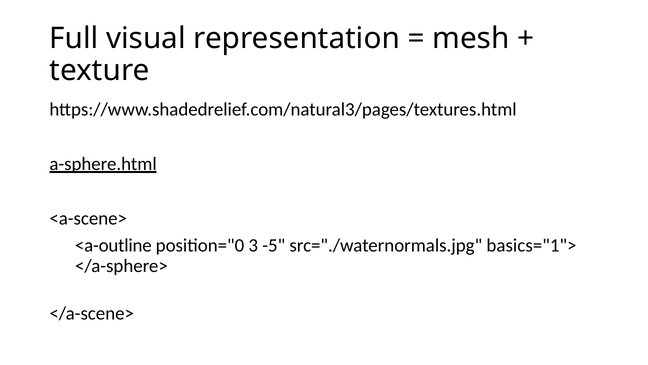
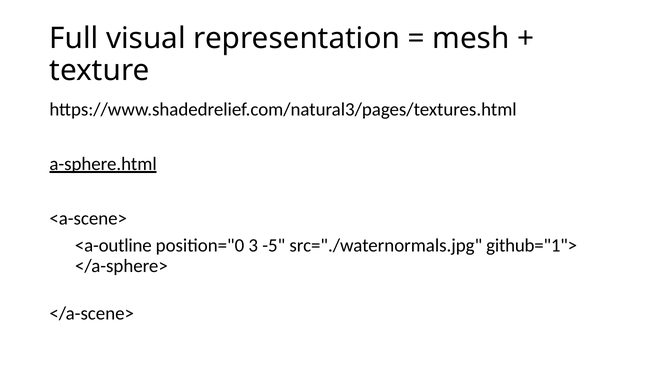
basics="1">: basics="1"> -> github="1">
